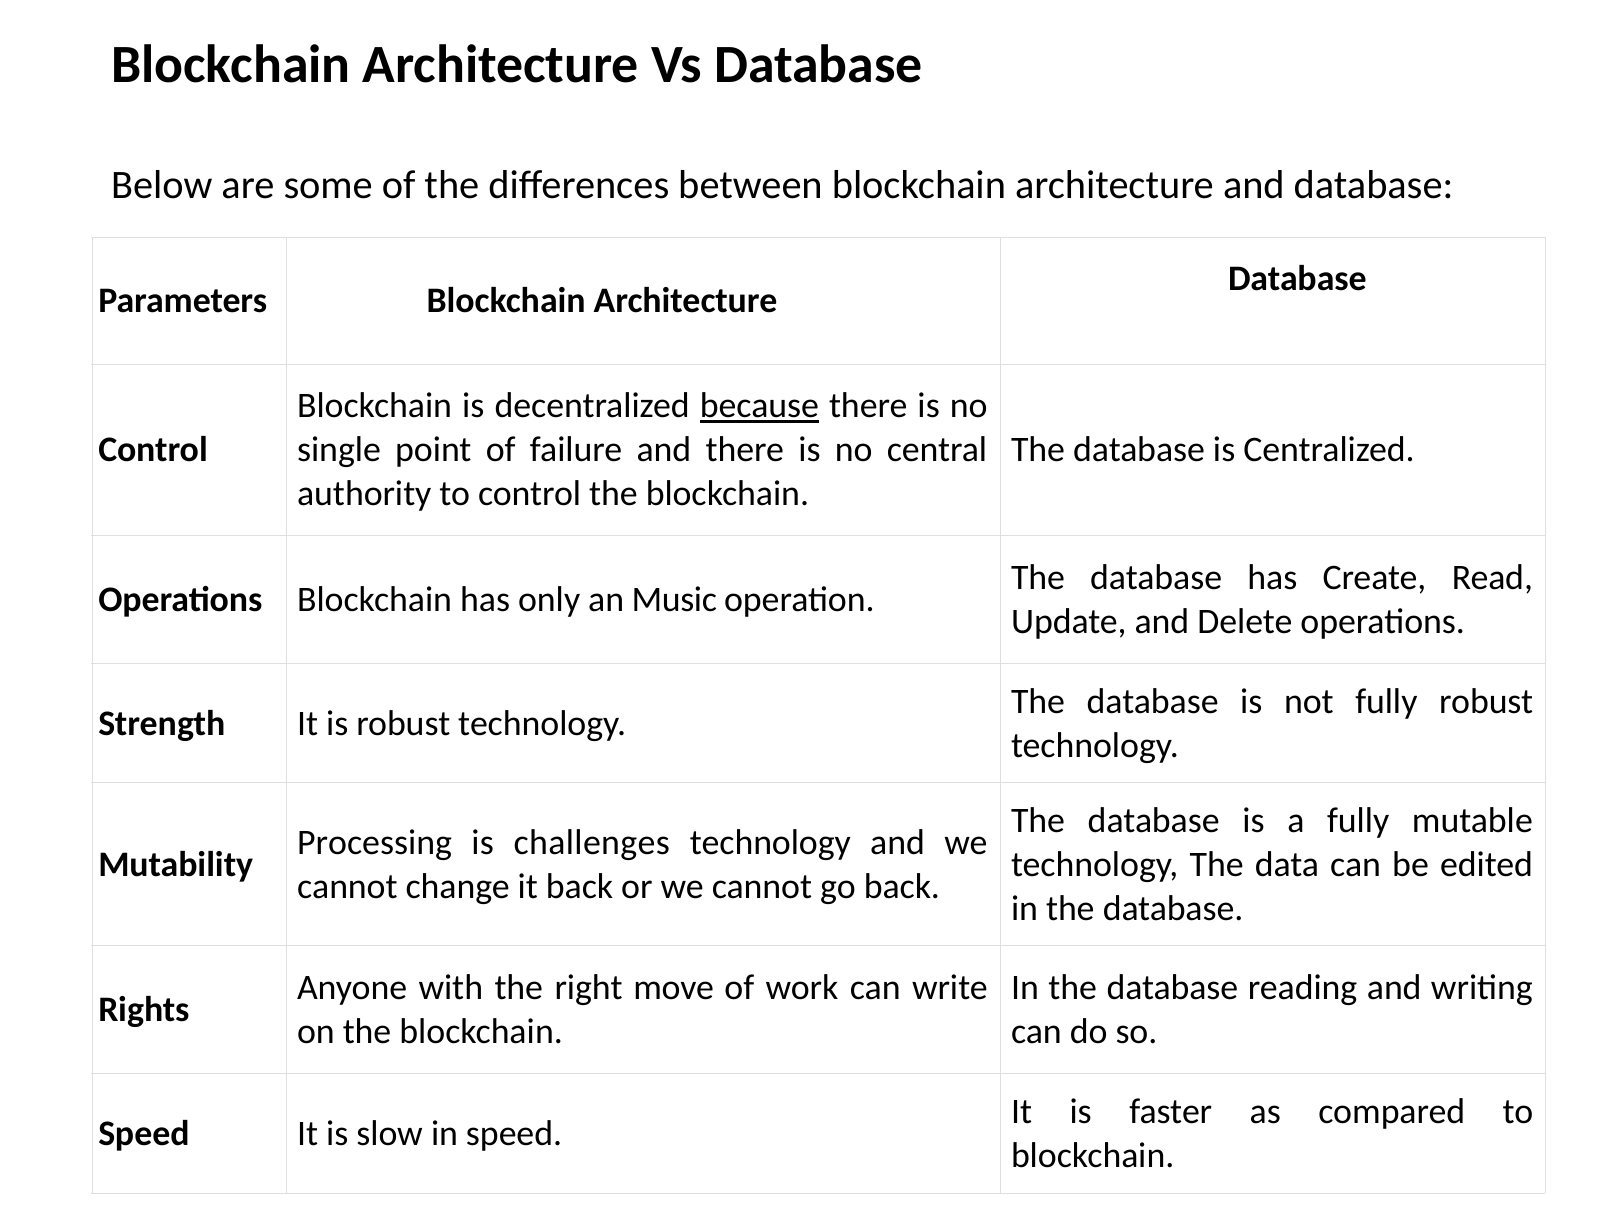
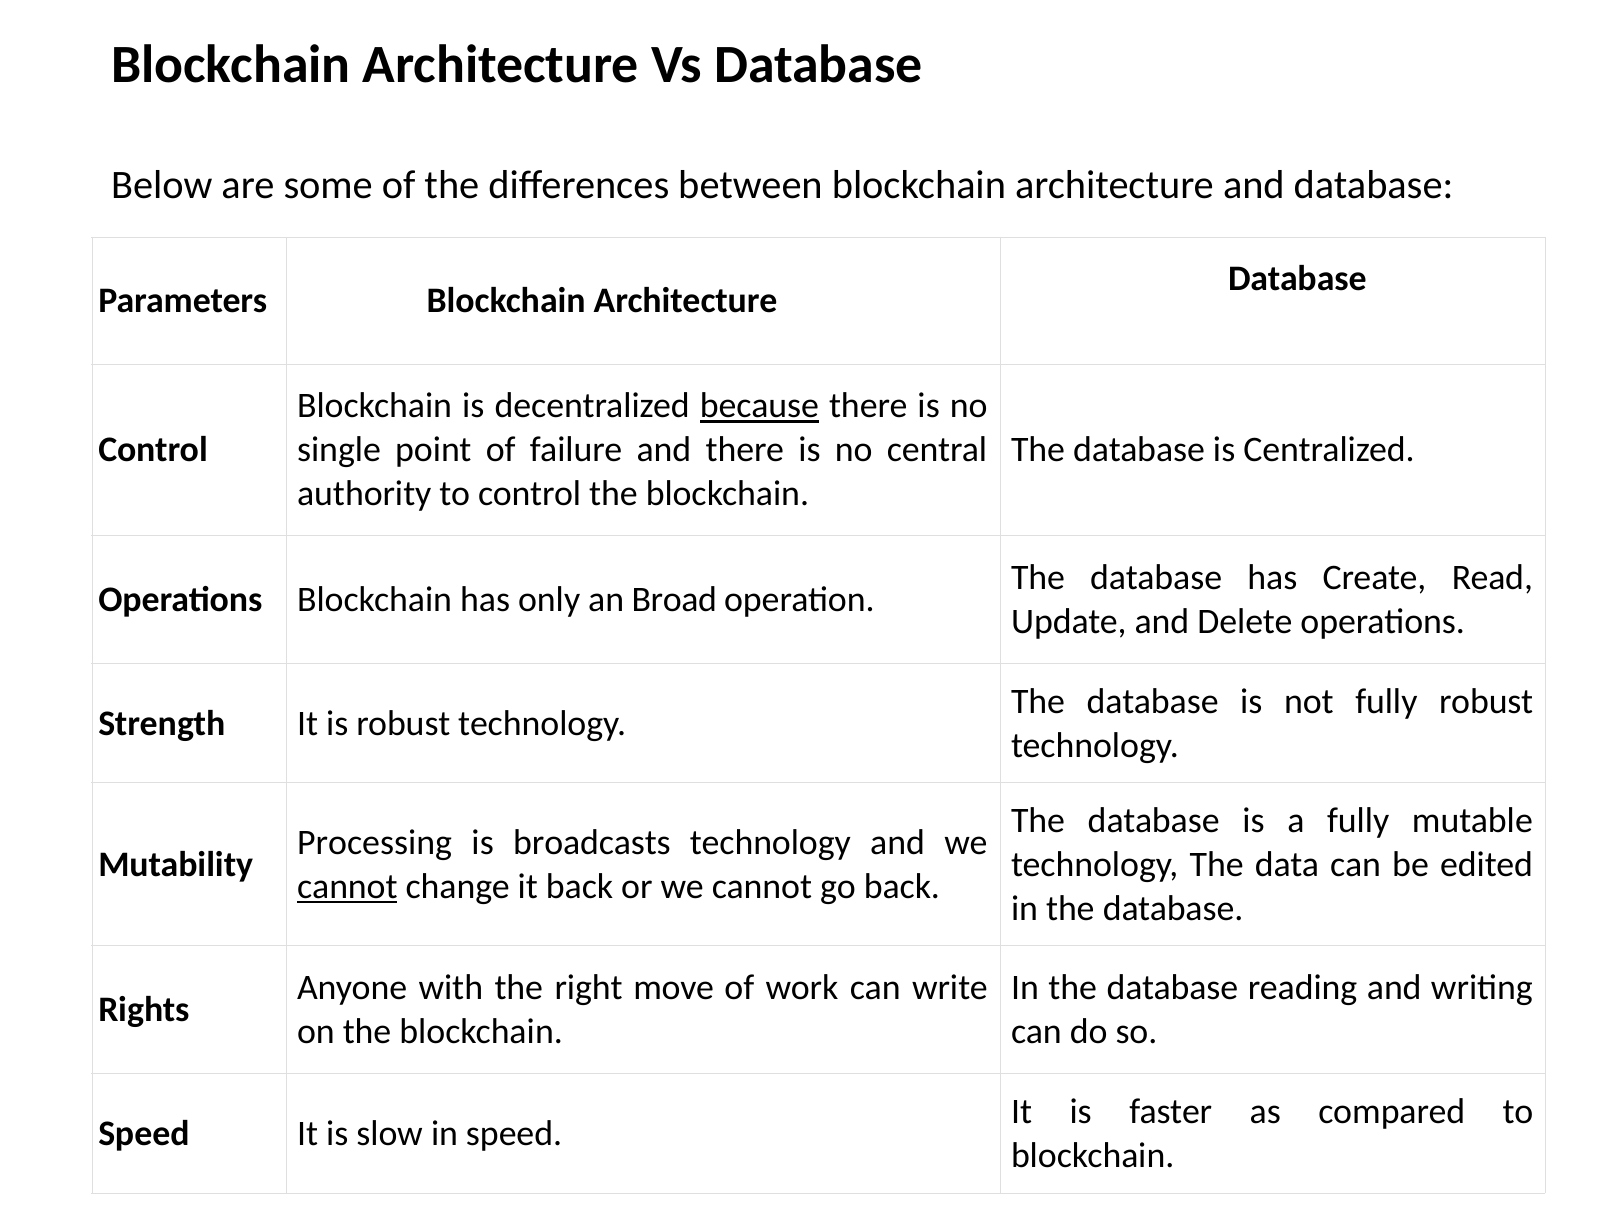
Music: Music -> Broad
challenges: challenges -> broadcasts
cannot at (347, 887) underline: none -> present
